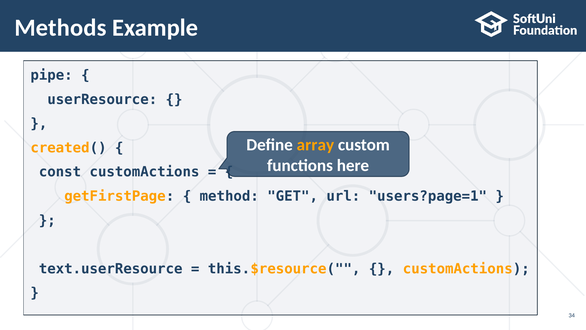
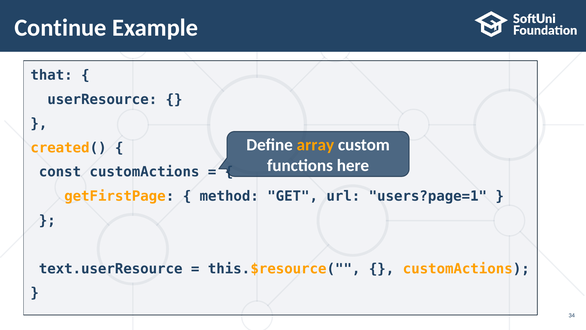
Methods: Methods -> Continue
pipe: pipe -> that
